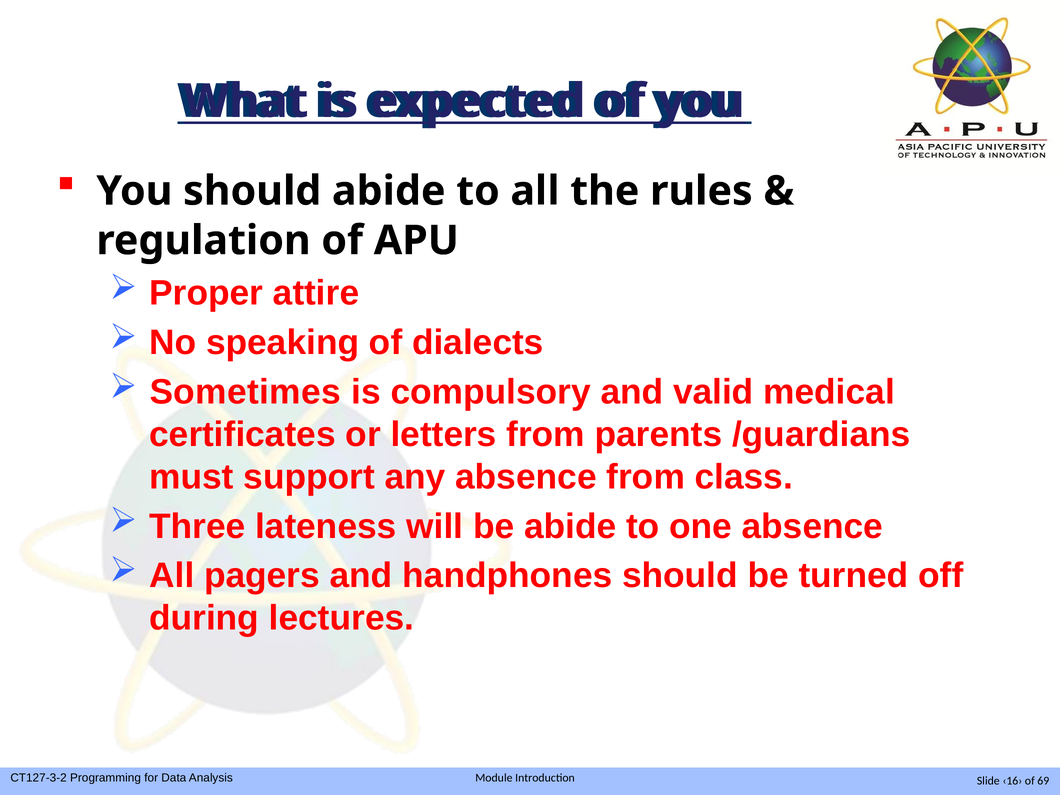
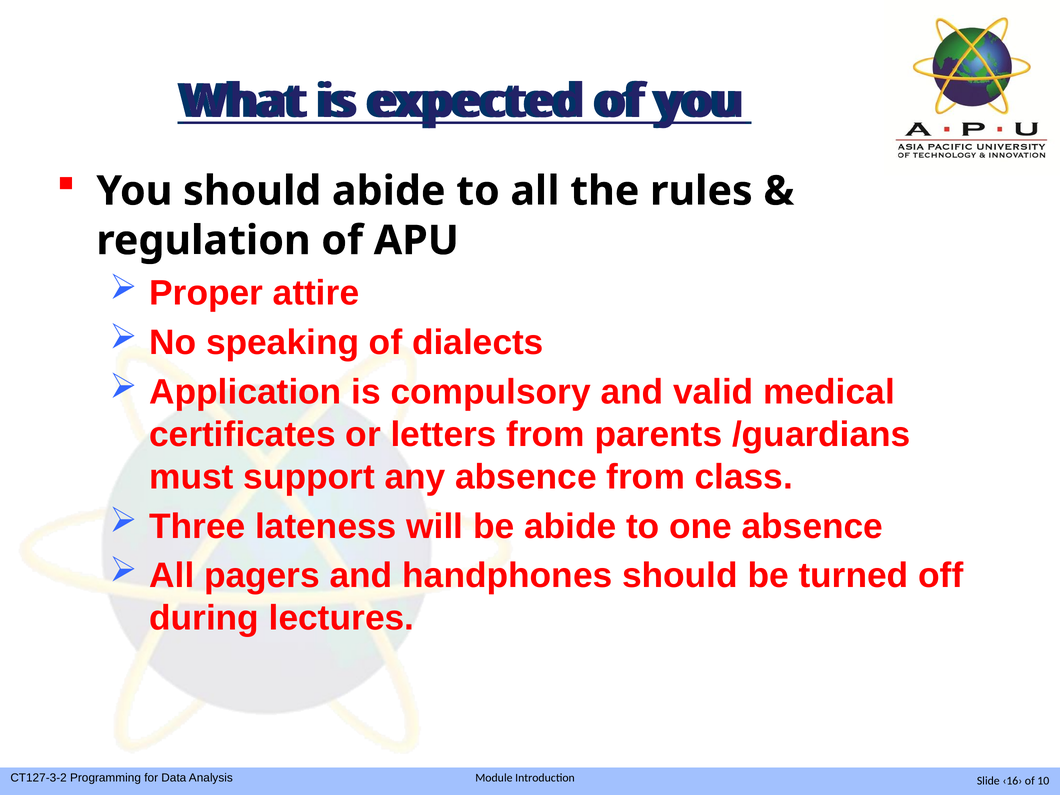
Sometimes: Sometimes -> Application
69: 69 -> 10
